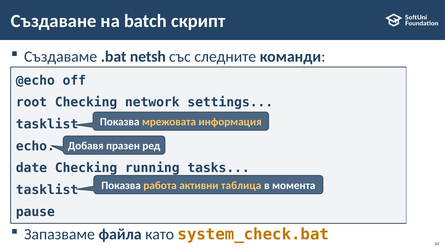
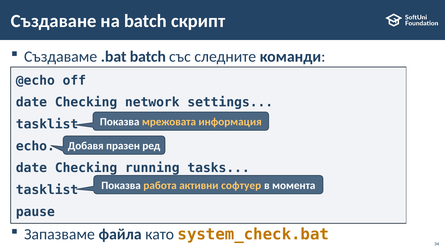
.bat netsh: netsh -> batch
root at (31, 102): root -> date
таблица: таблица -> софтуер
